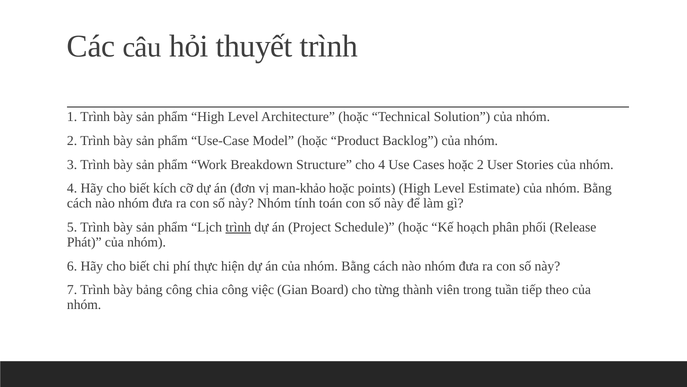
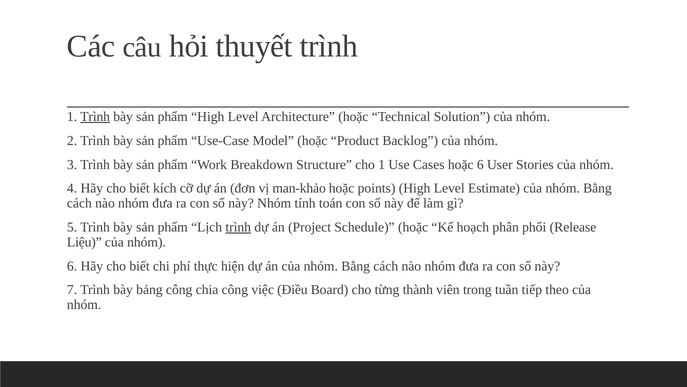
Trình at (95, 117) underline: none -> present
cho 4: 4 -> 1
hoặc 2: 2 -> 6
Phát: Phát -> Liệu
Gian: Gian -> Điều
